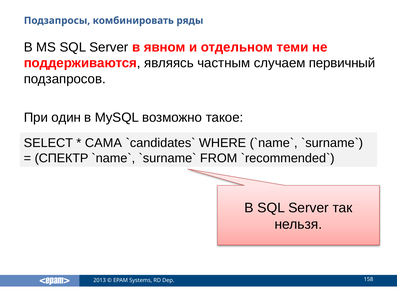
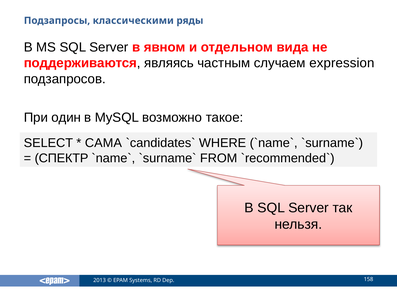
комбинировать: комбинировать -> классическими
теми: теми -> вида
первичный: первичный -> expression
